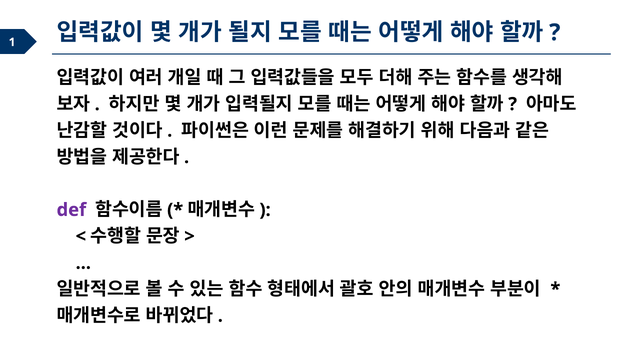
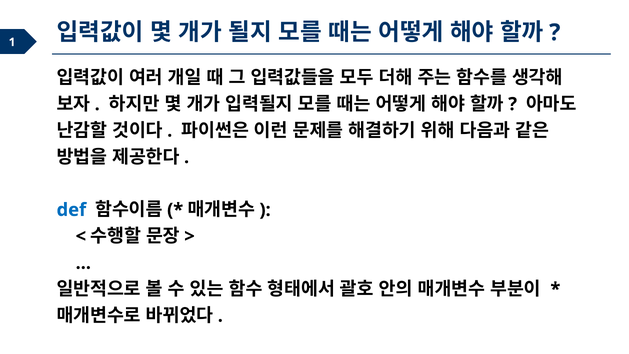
def colour: purple -> blue
